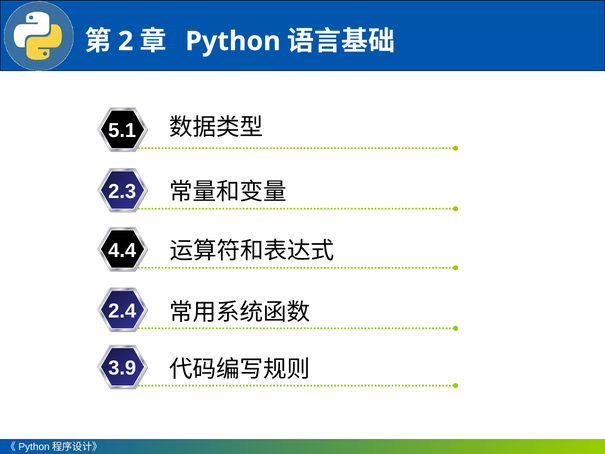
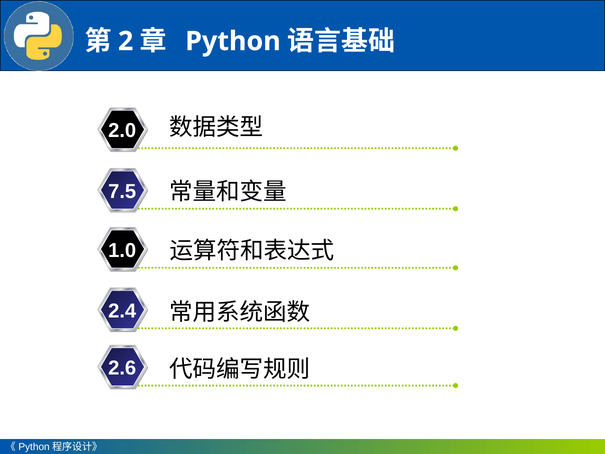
5.1: 5.1 -> 2.0
2.3: 2.3 -> 7.5
4.4: 4.4 -> 1.0
3.9: 3.9 -> 2.6
